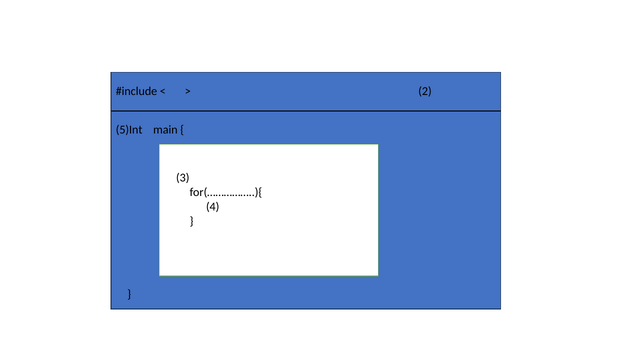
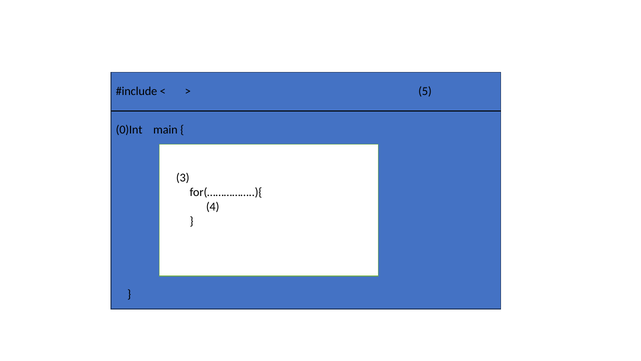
2: 2 -> 5
5)Int: 5)Int -> 0)Int
